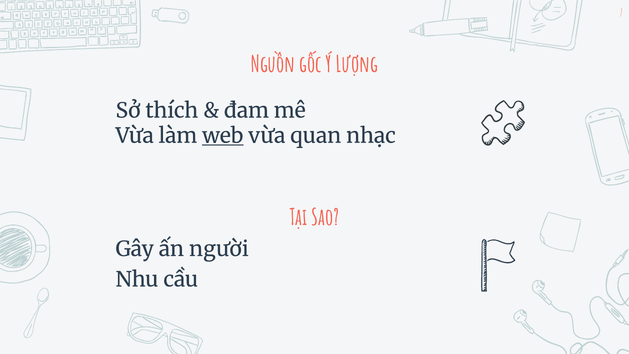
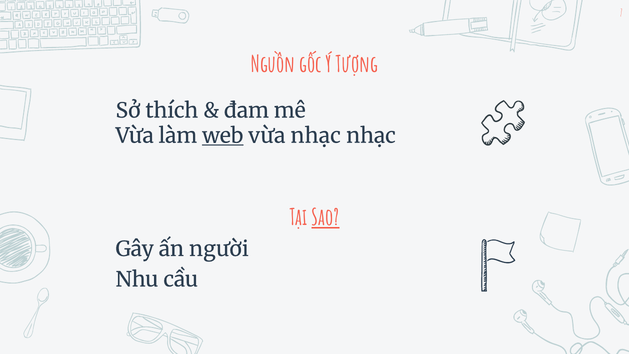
Lượng: Lượng -> Tượng
vừa quan: quan -> nhạc
Sao underline: none -> present
